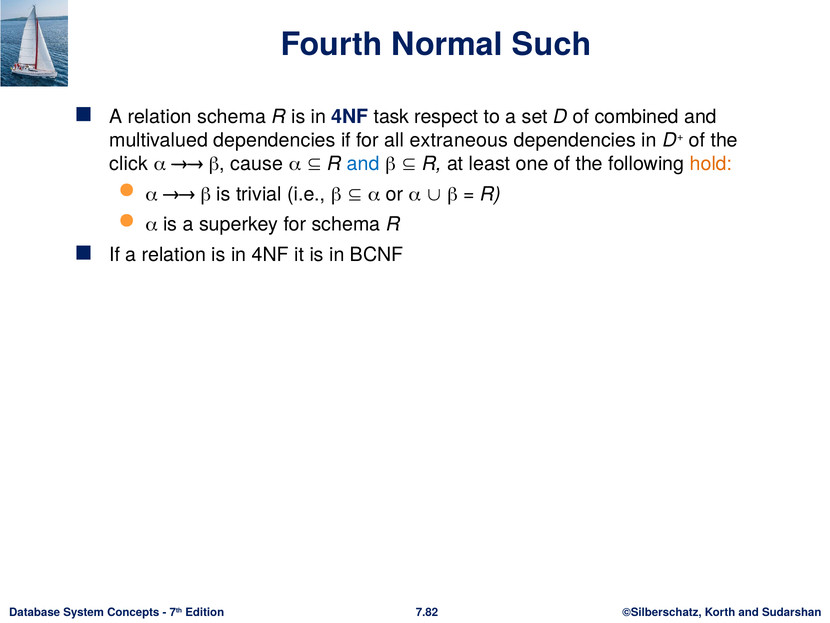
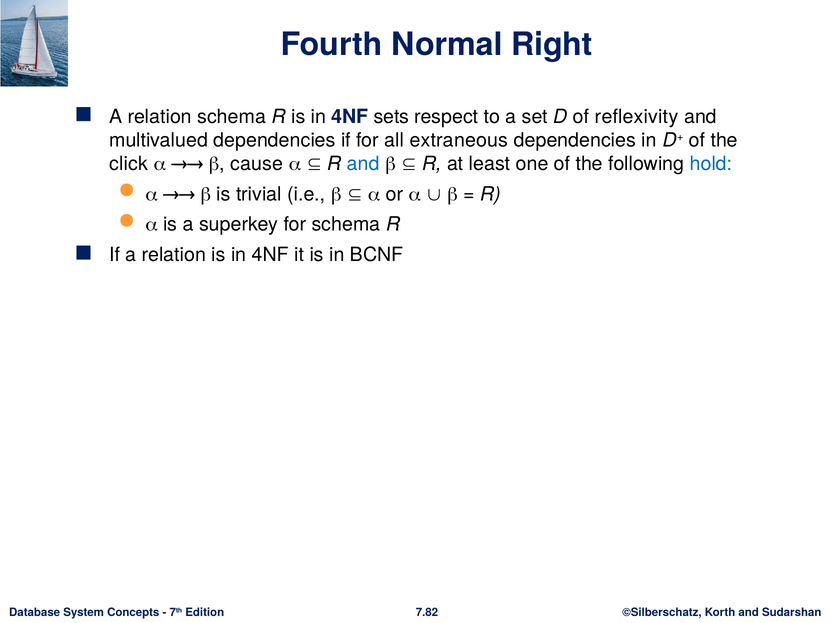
Such: Such -> Right
task: task -> sets
combined: combined -> reflexivity
hold colour: orange -> blue
